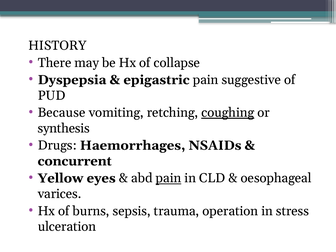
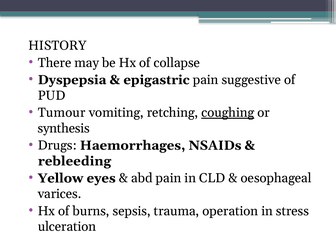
Because: Because -> Tumour
concurrent: concurrent -> rebleeding
pain at (169, 178) underline: present -> none
